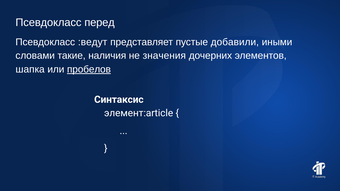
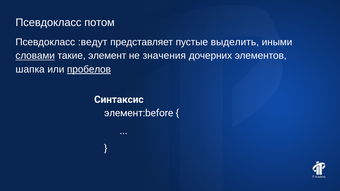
перед: перед -> потом
добавили: добавили -> выделить
словами underline: none -> present
наличия: наличия -> элемент
элемент:article: элемент:article -> элемент:before
